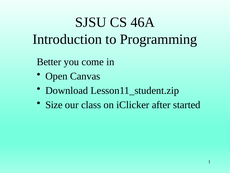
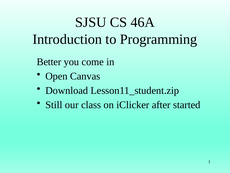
Size: Size -> Still
